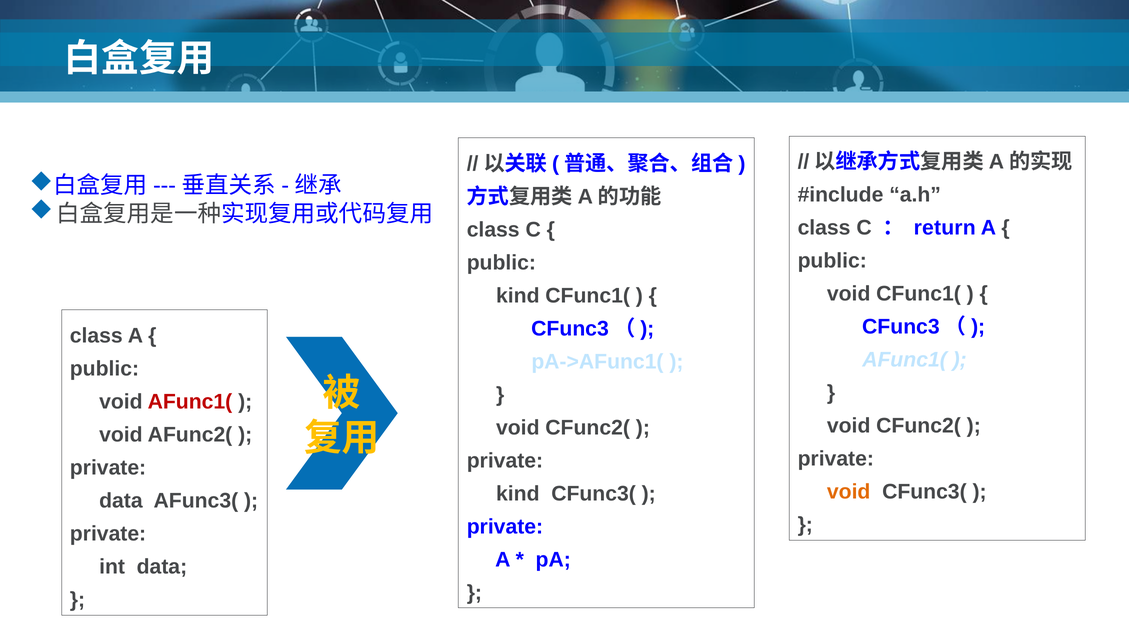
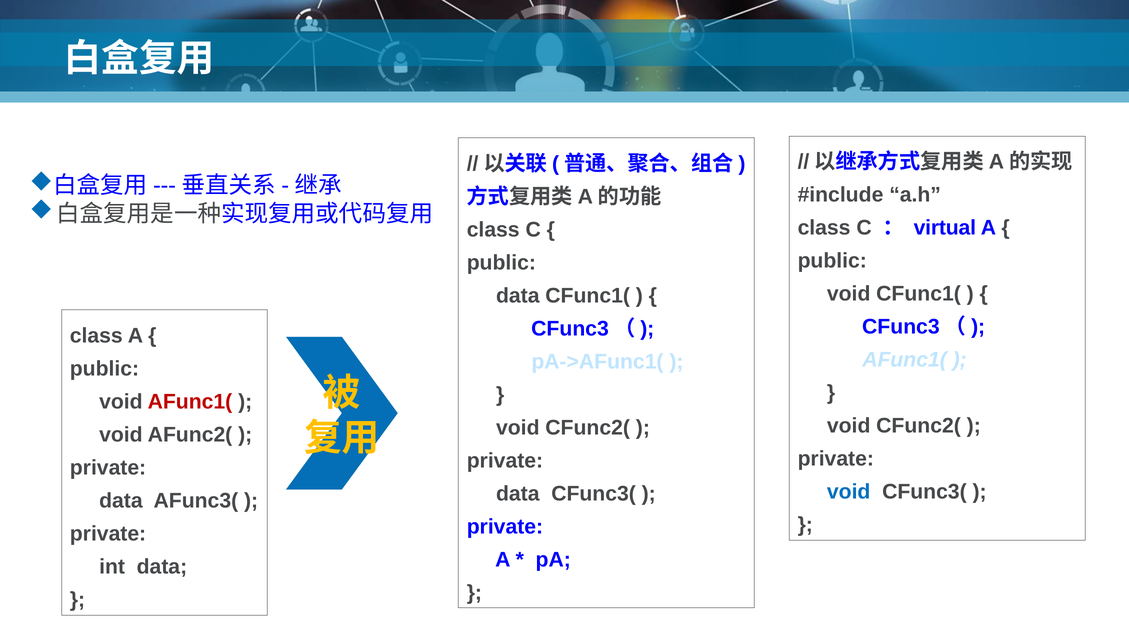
return: return -> virtual
kind at (518, 296): kind -> data
void at (849, 492) colour: orange -> blue
kind at (518, 494): kind -> data
